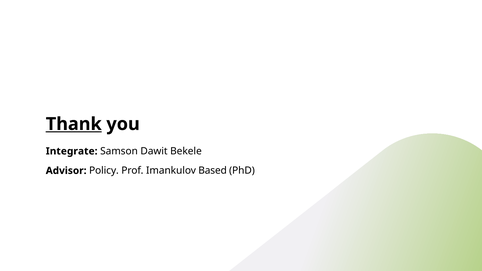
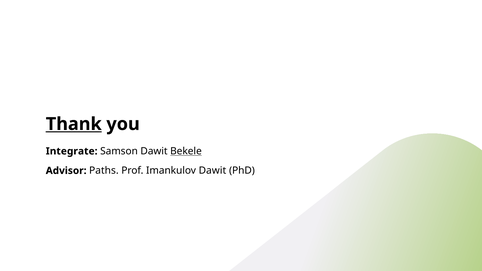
Bekele underline: none -> present
Policy: Policy -> Paths
Imankulov Based: Based -> Dawit
